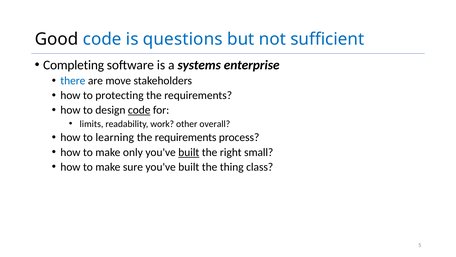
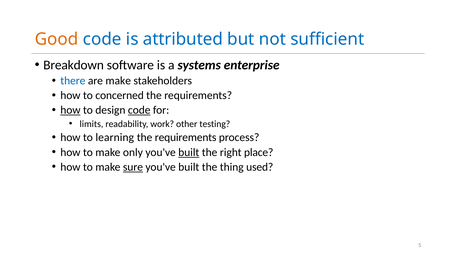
Good colour: black -> orange
questions: questions -> attributed
Completing: Completing -> Breakdown
are move: move -> make
protecting: protecting -> concerned
how at (70, 110) underline: none -> present
overall: overall -> testing
small: small -> place
sure underline: none -> present
class: class -> used
